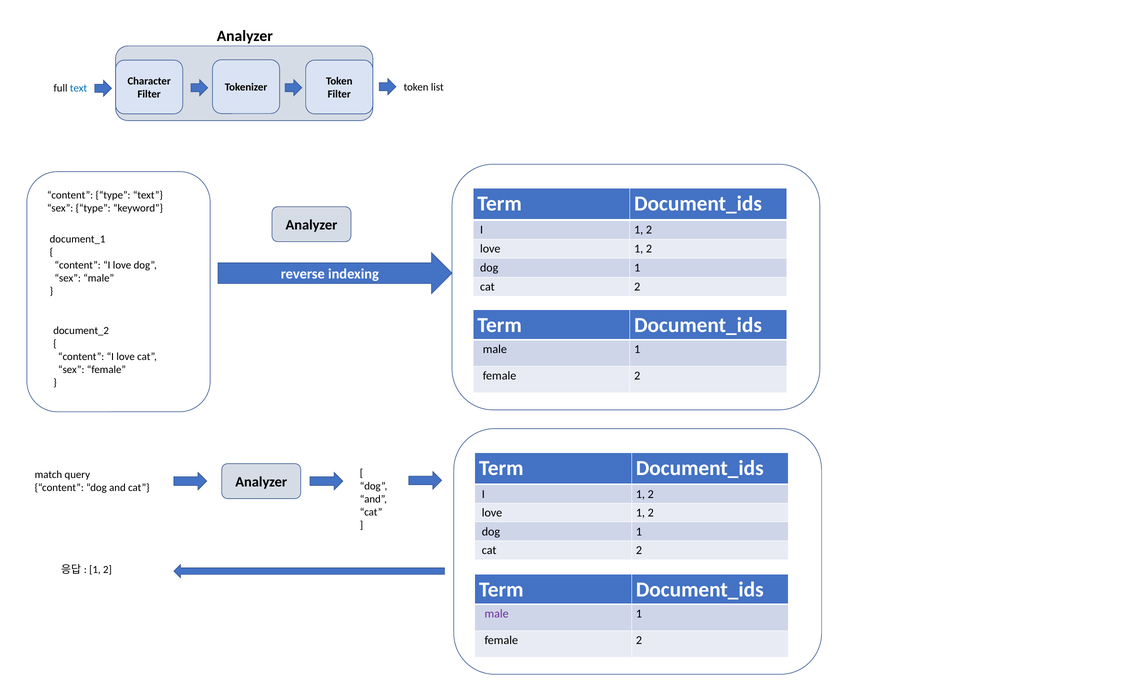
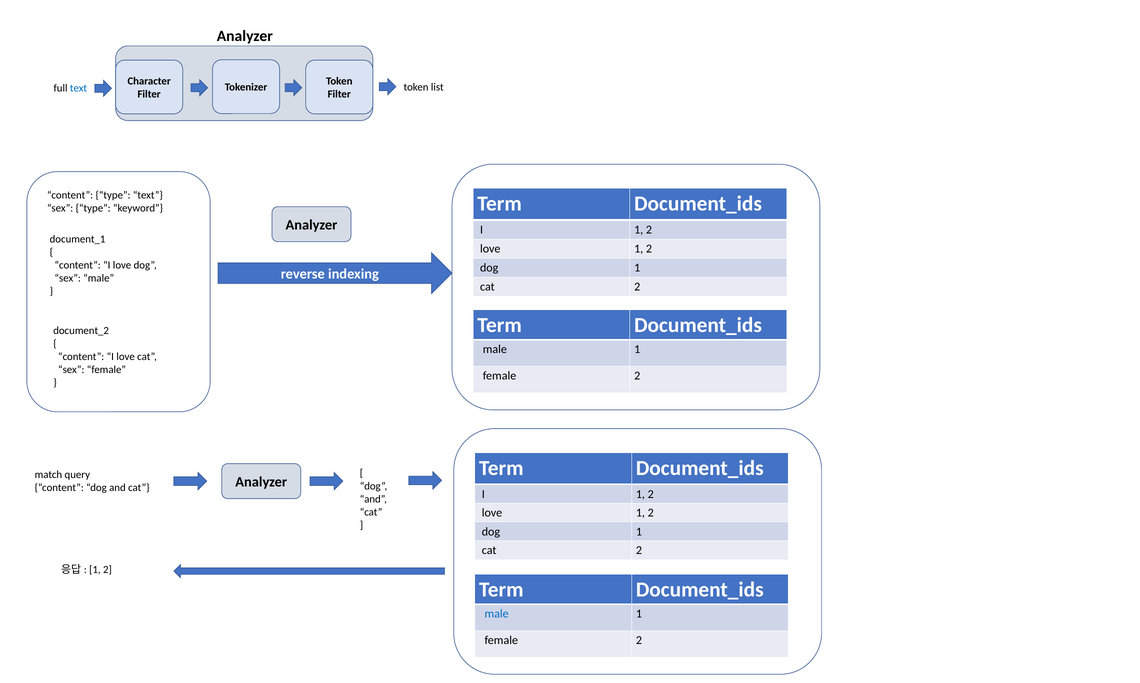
male at (497, 614) colour: purple -> blue
